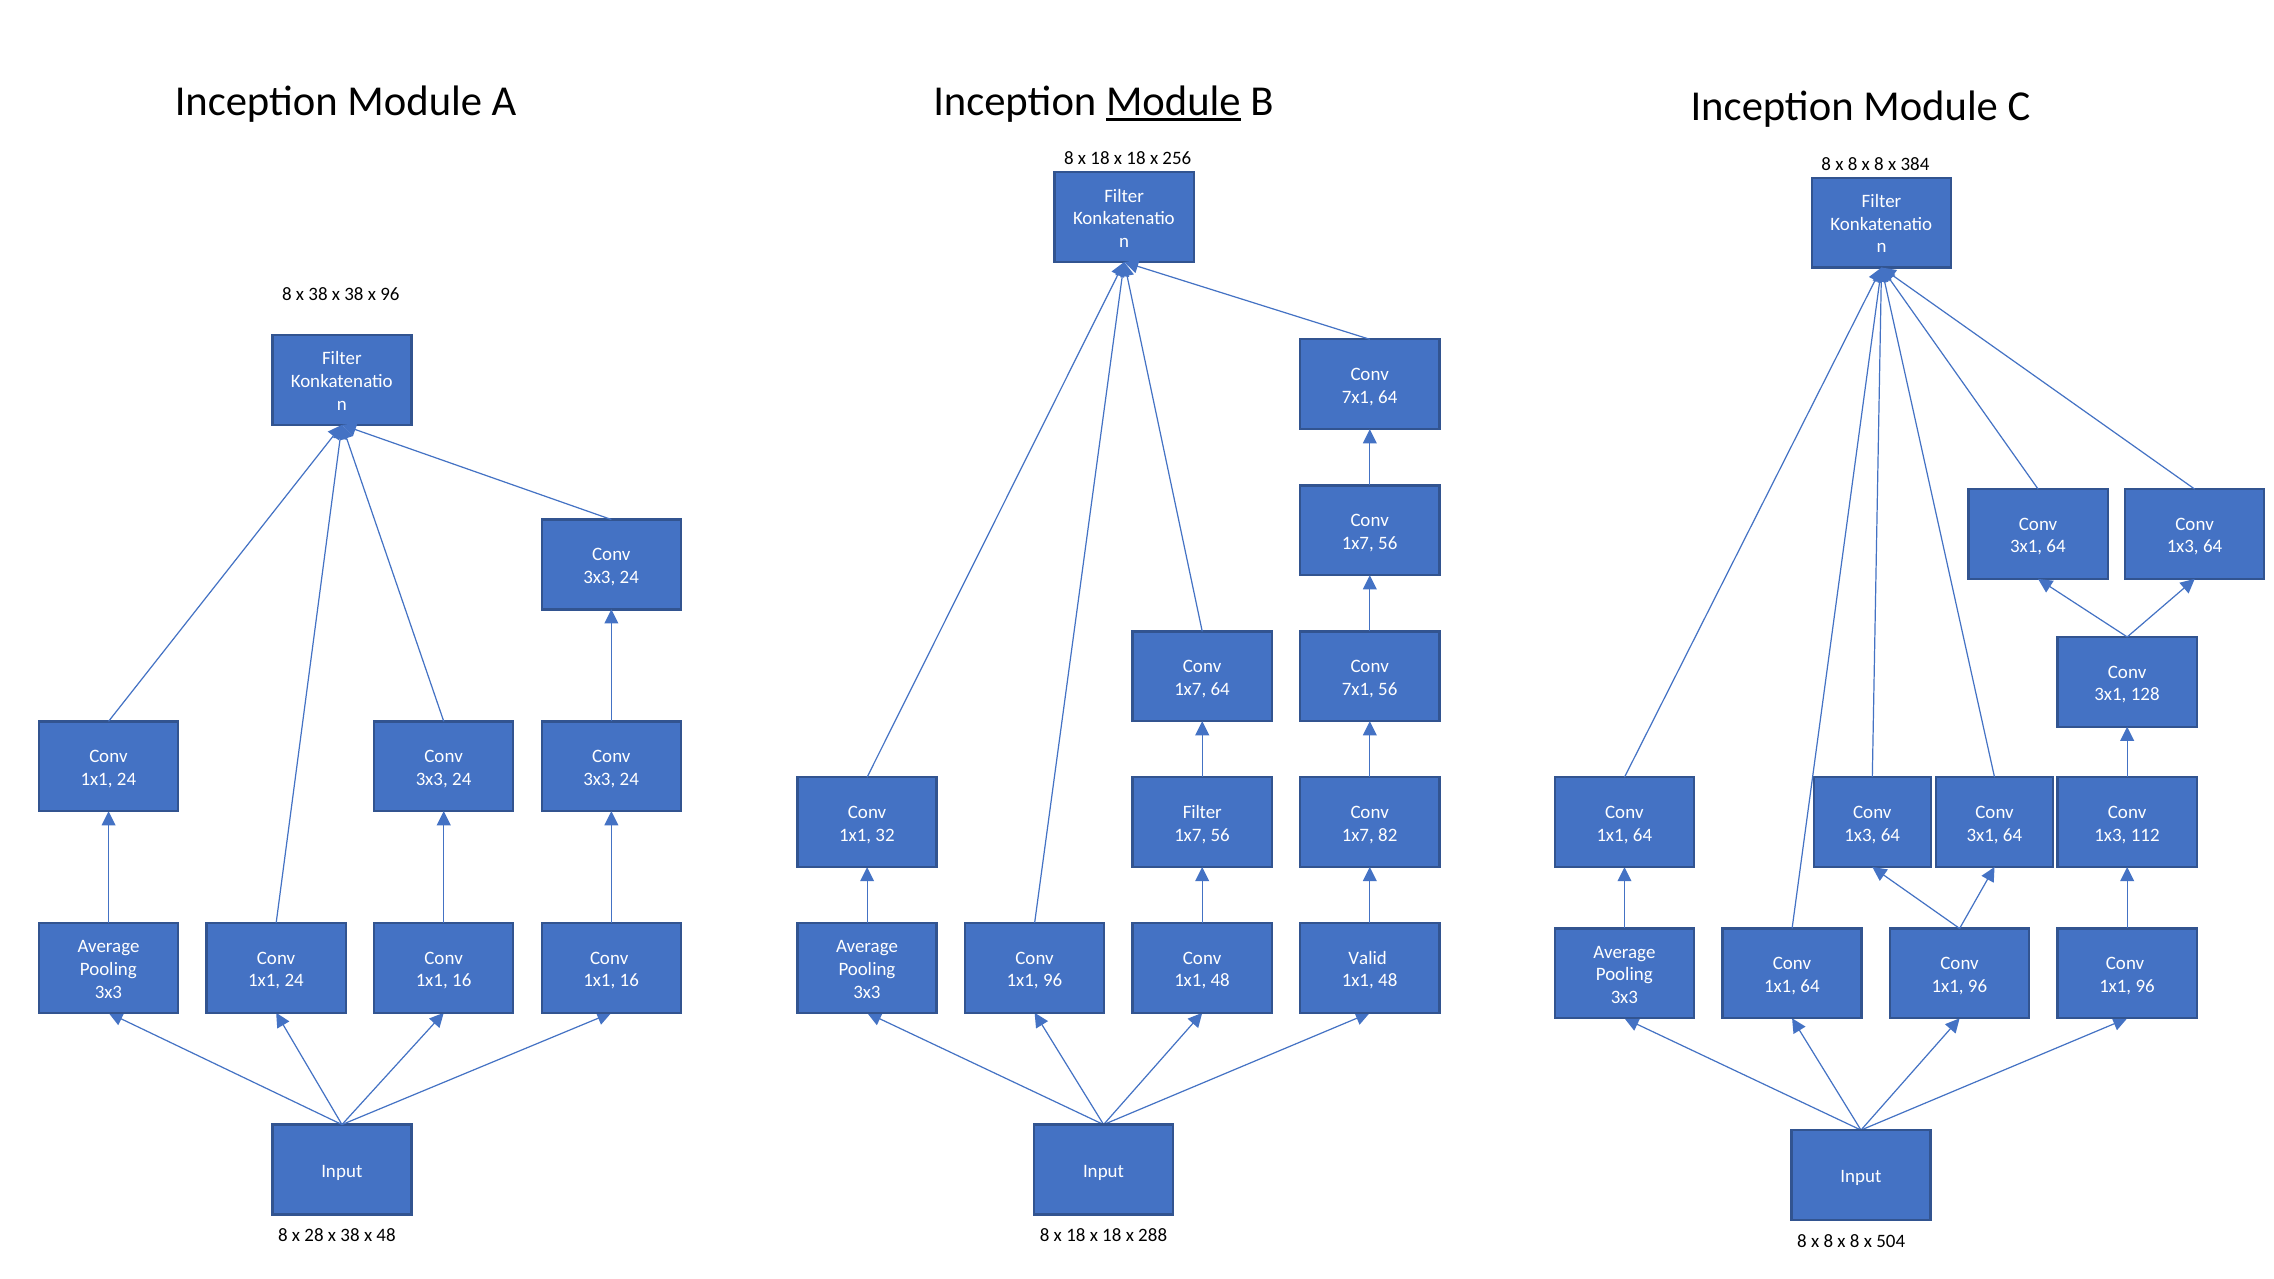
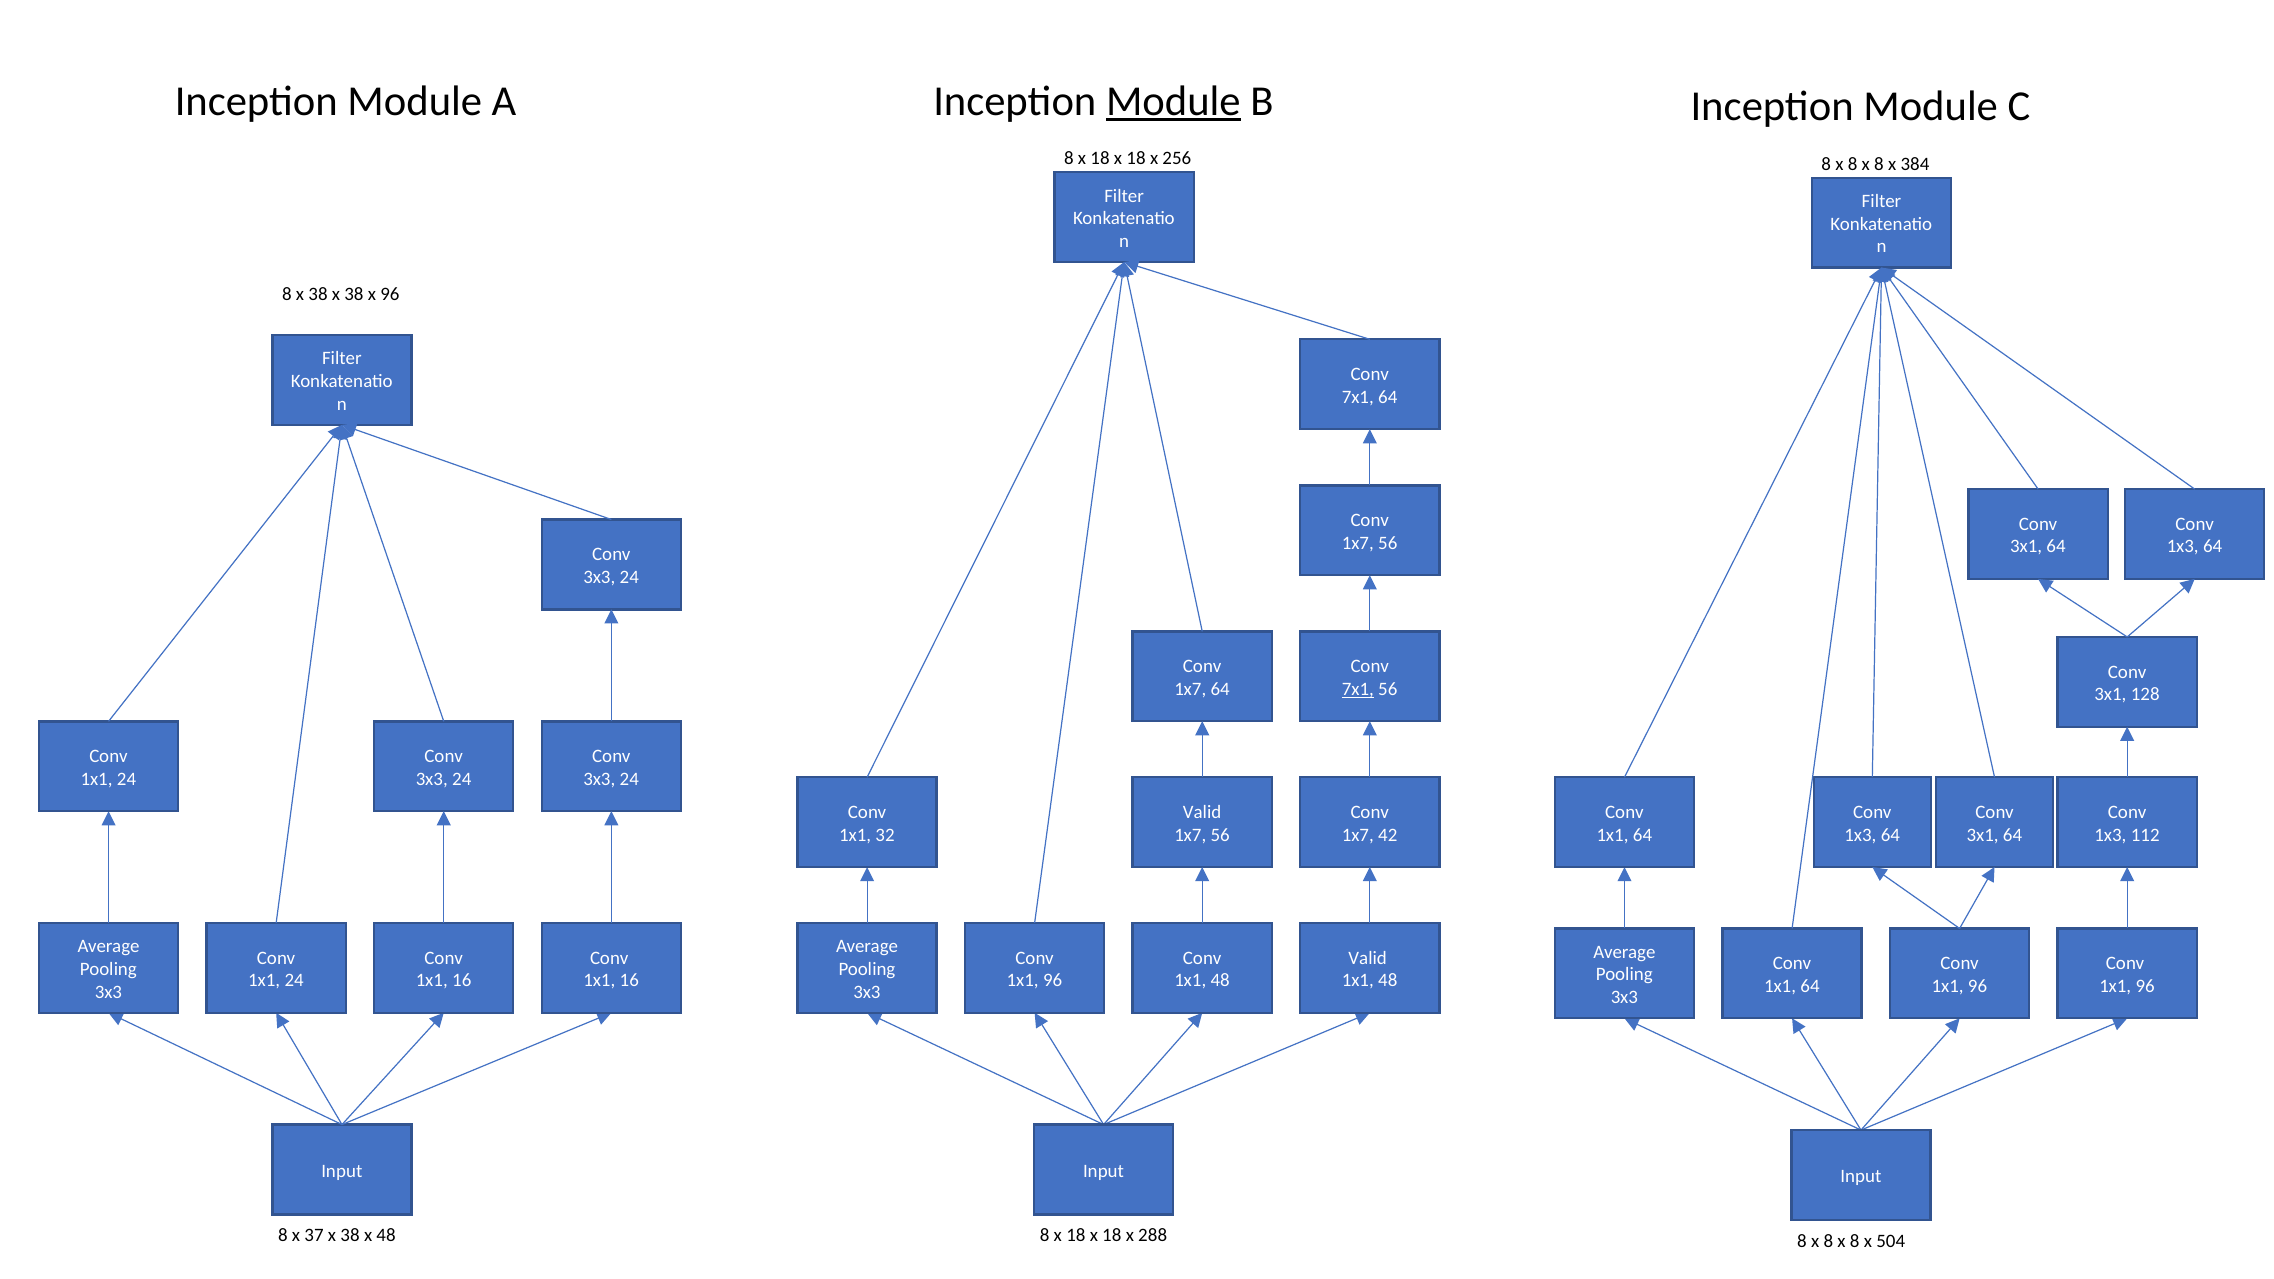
7x1 at (1358, 689) underline: none -> present
Filter at (1202, 812): Filter -> Valid
82: 82 -> 42
28: 28 -> 37
